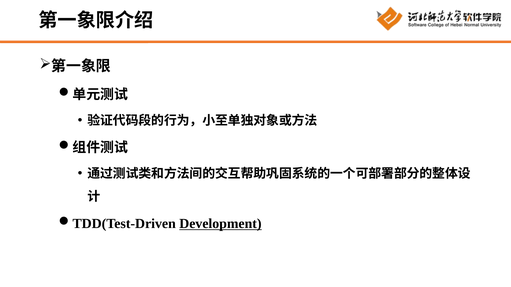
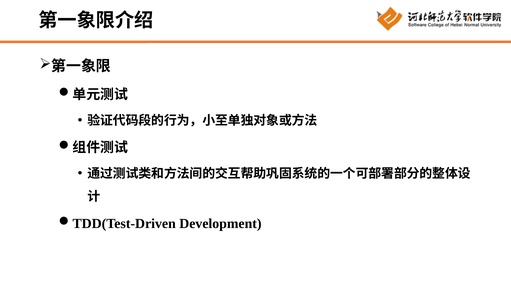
Development underline: present -> none
